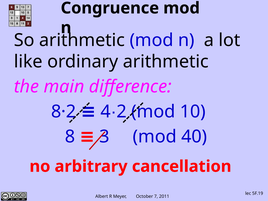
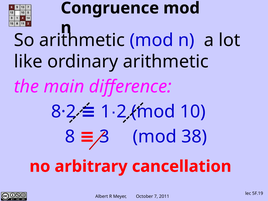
4: 4 -> 1
40: 40 -> 38
